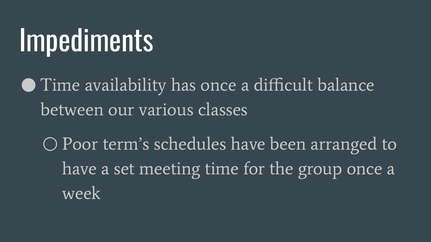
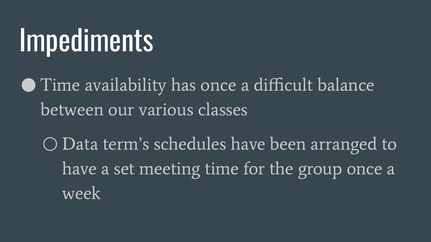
Poor: Poor -> Data
